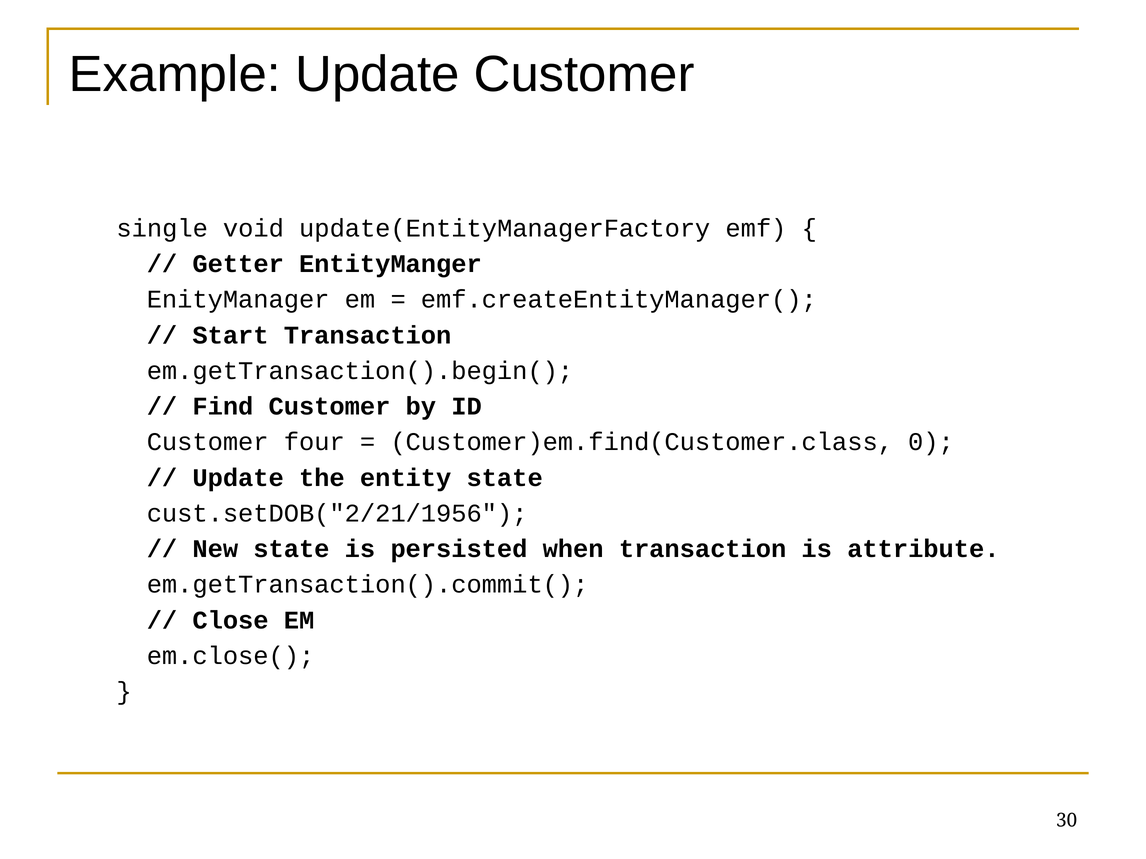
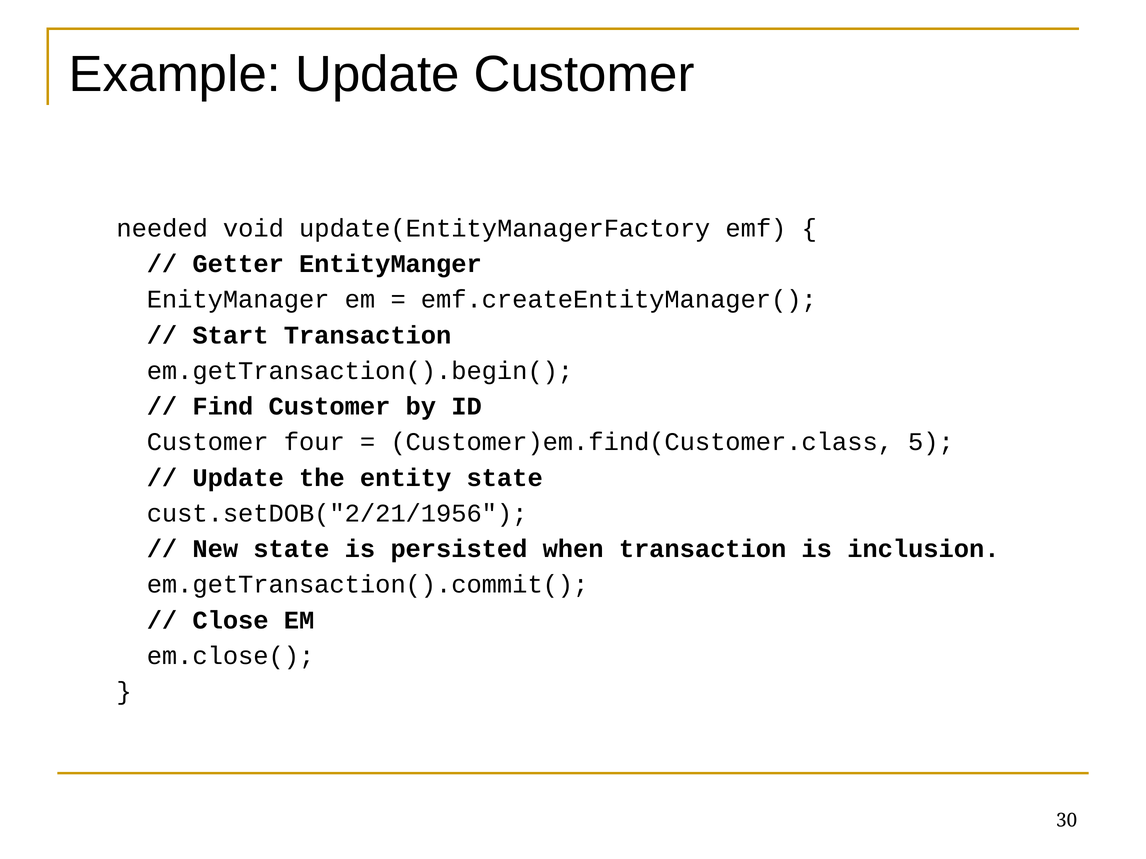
single: single -> needed
0: 0 -> 5
attribute: attribute -> inclusion
